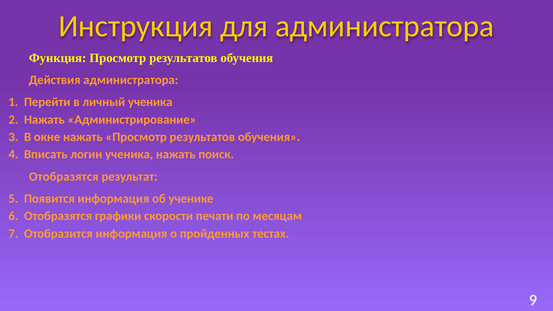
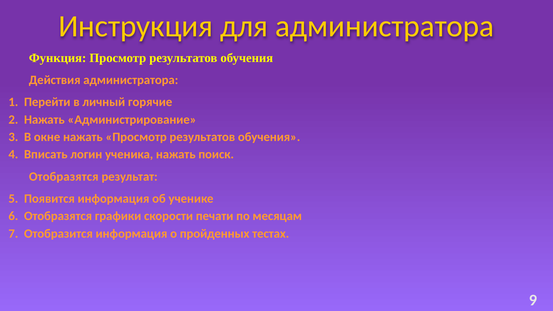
личный ученика: ученика -> горячие
